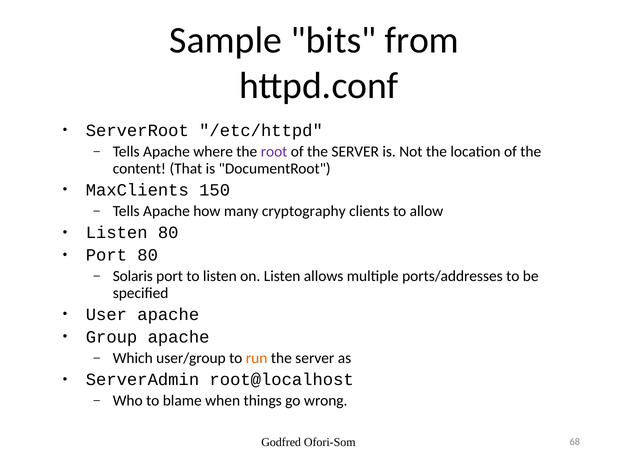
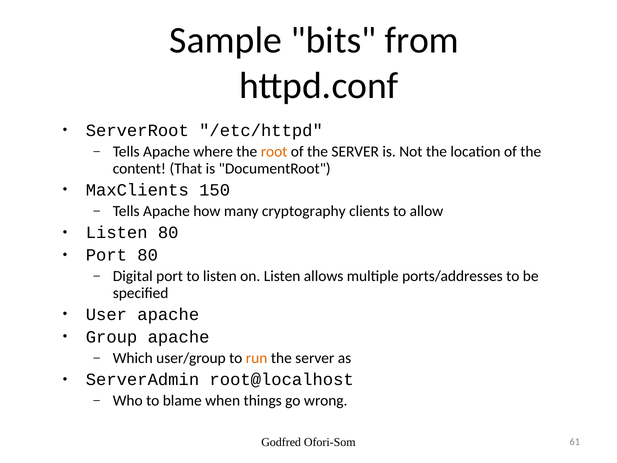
root colour: purple -> orange
Solaris: Solaris -> Digital
68: 68 -> 61
